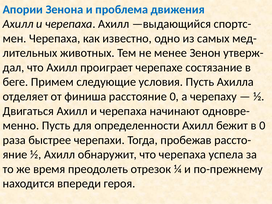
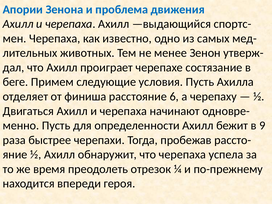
расстояние 0: 0 -> 6
в 0: 0 -> 9
